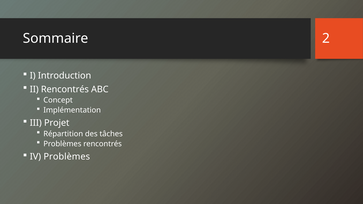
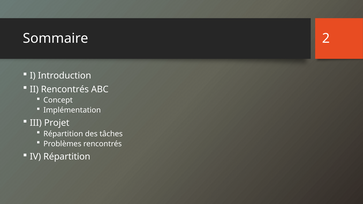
IV Problèmes: Problèmes -> Répartition
